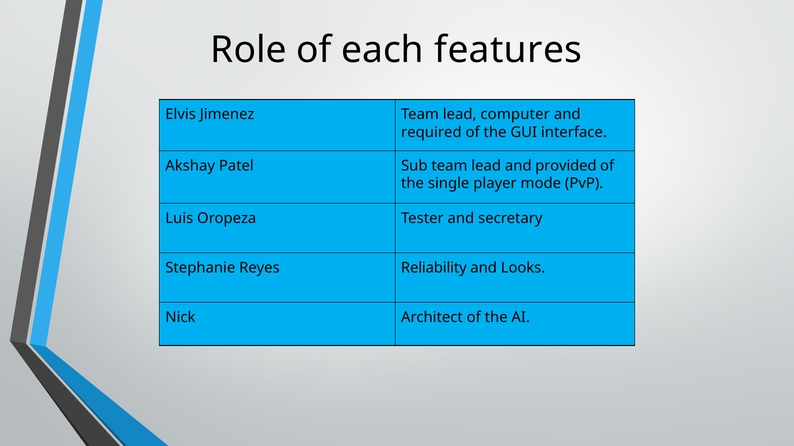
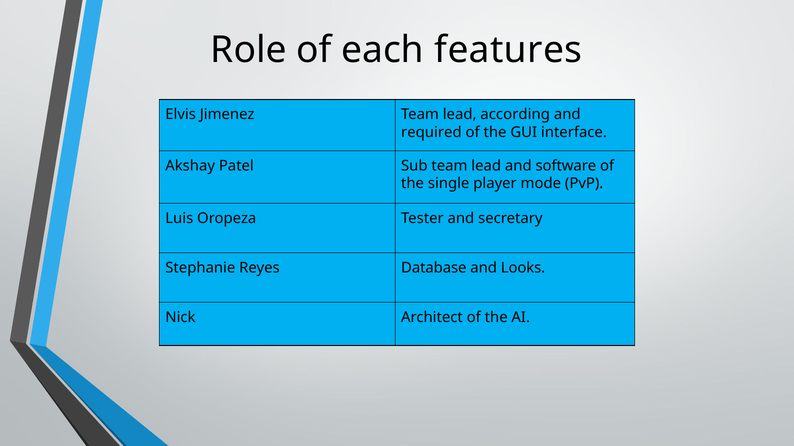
computer: computer -> according
provided: provided -> software
Reliability: Reliability -> Database
